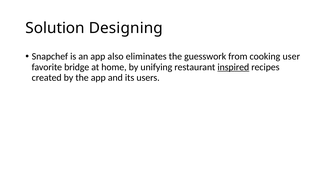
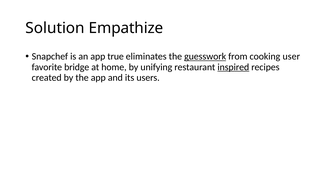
Designing: Designing -> Empathize
also: also -> true
guesswork underline: none -> present
